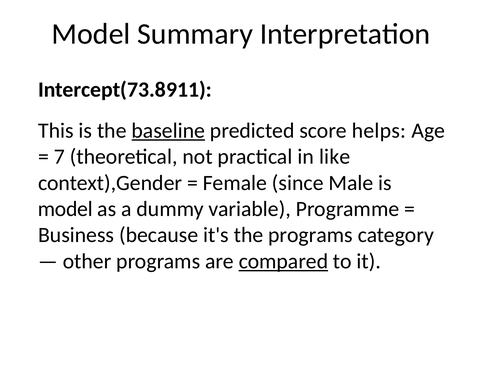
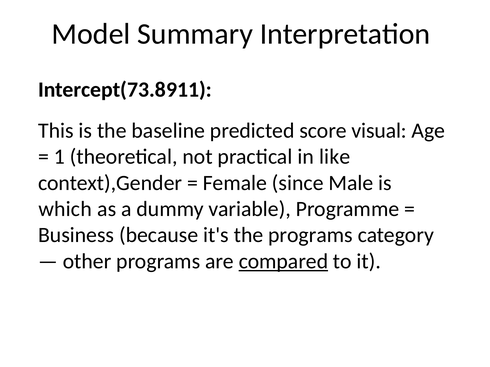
baseline underline: present -> none
helps: helps -> visual
7: 7 -> 1
model at (65, 209): model -> which
